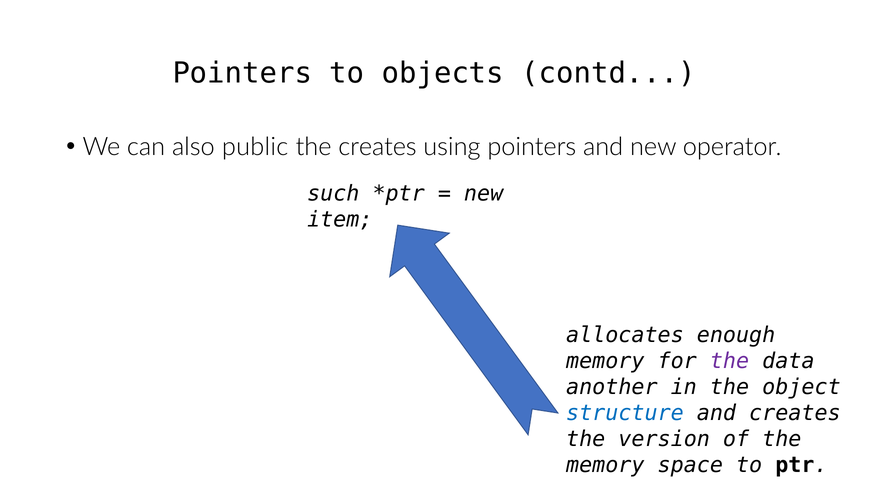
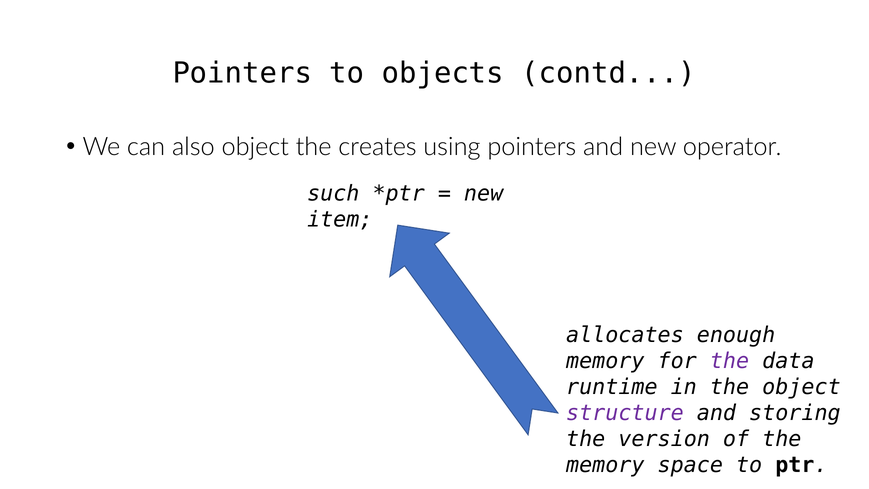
also public: public -> object
another: another -> runtime
structure colour: blue -> purple
and creates: creates -> storing
